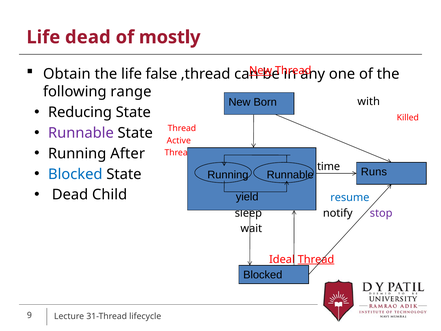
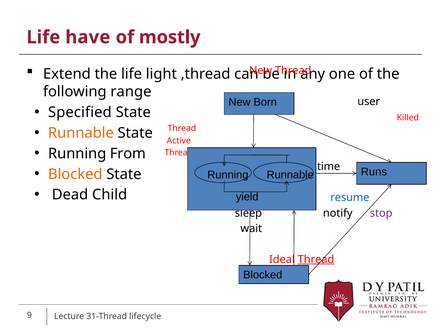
Life dead: dead -> have
Obtain: Obtain -> Extend
false: false -> light
New at (261, 70) underline: present -> none
with: with -> user
Reducing: Reducing -> Specified
Runnable at (81, 133) colour: purple -> orange
After: After -> From
Blocked at (75, 174) colour: blue -> orange
